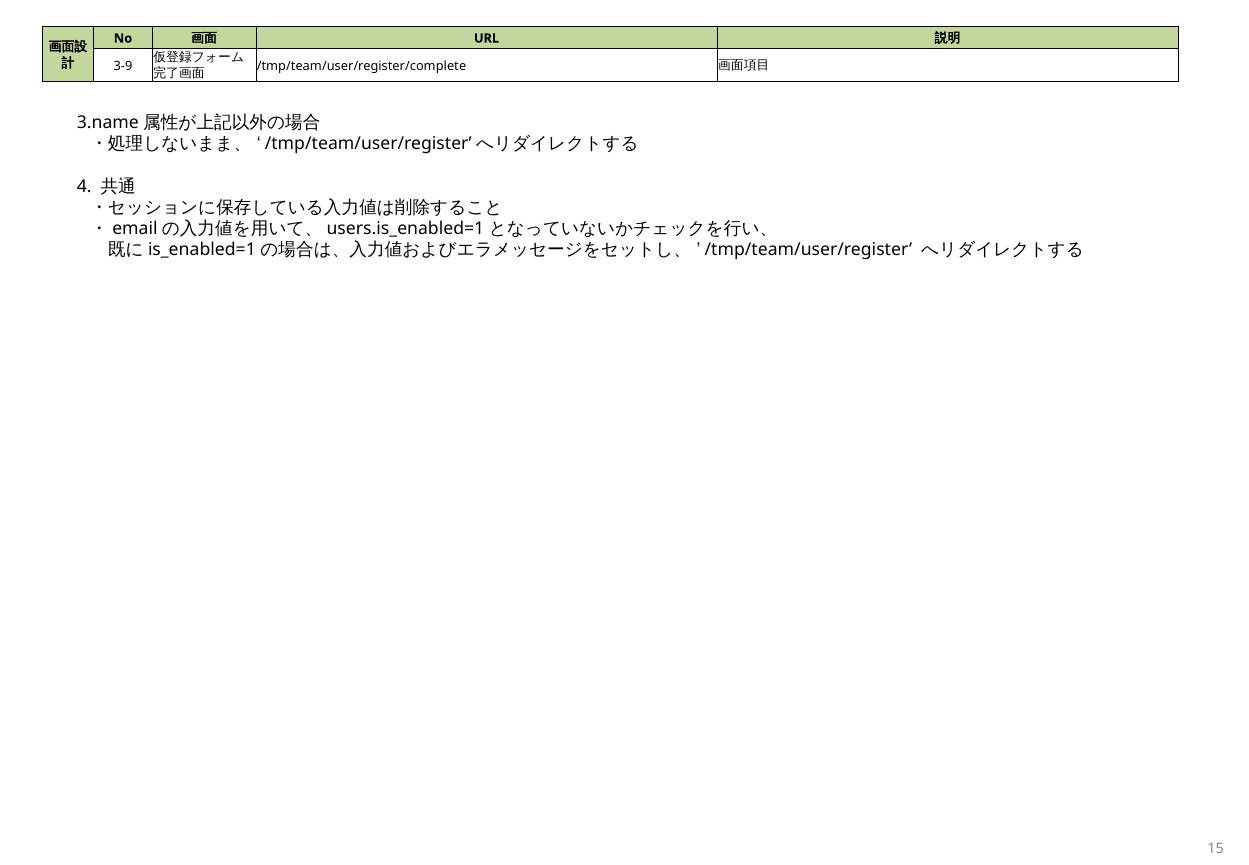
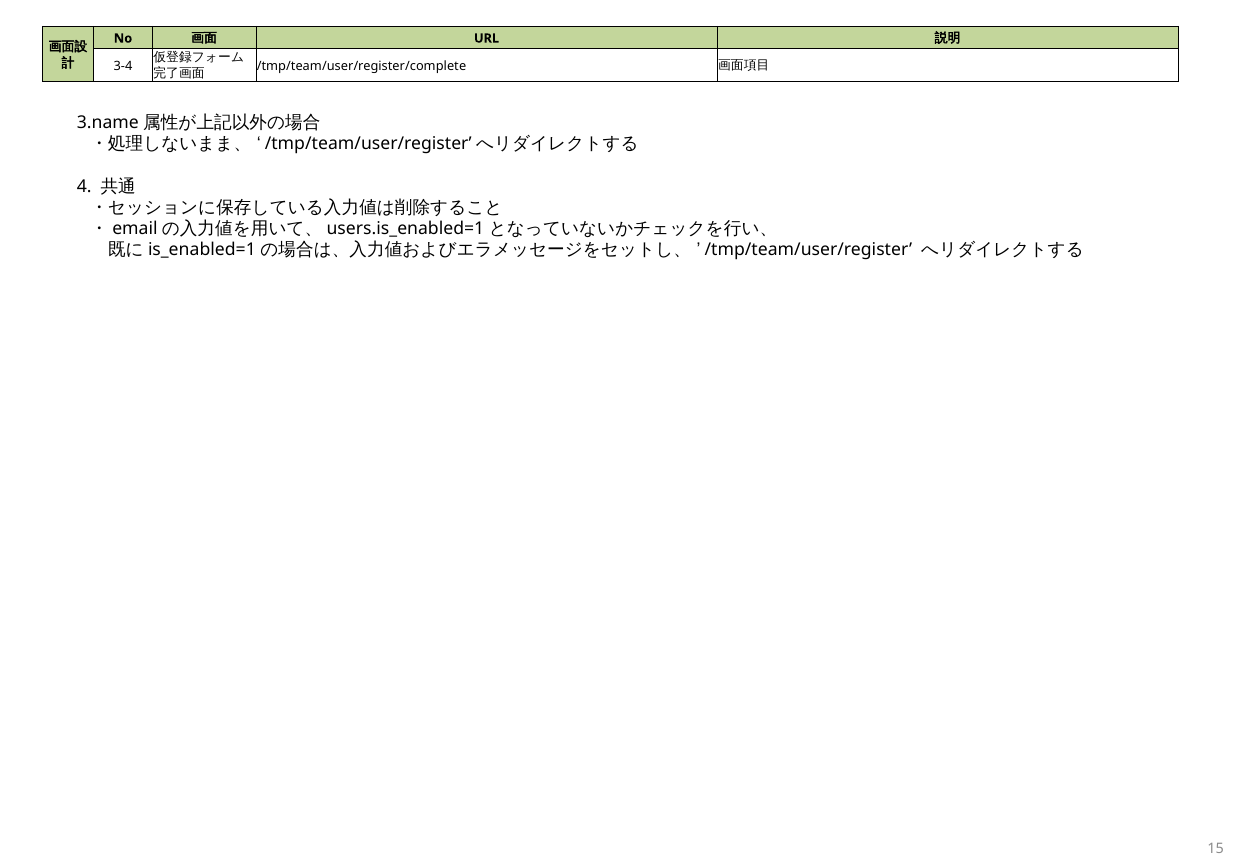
3-9: 3-9 -> 3-4
